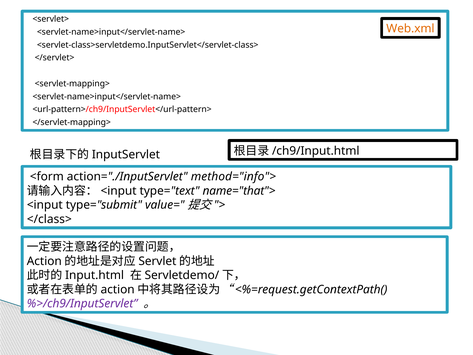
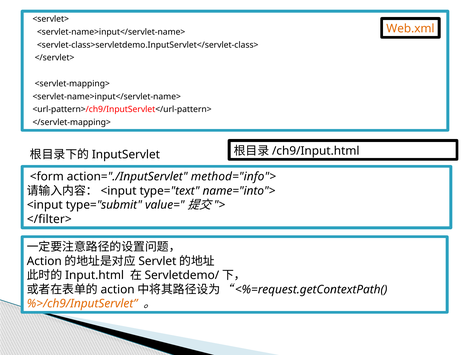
name="that">: name="that"> -> name="into">
</class>: </class> -> </filter>
%>/ch9/InputServlet colour: purple -> orange
